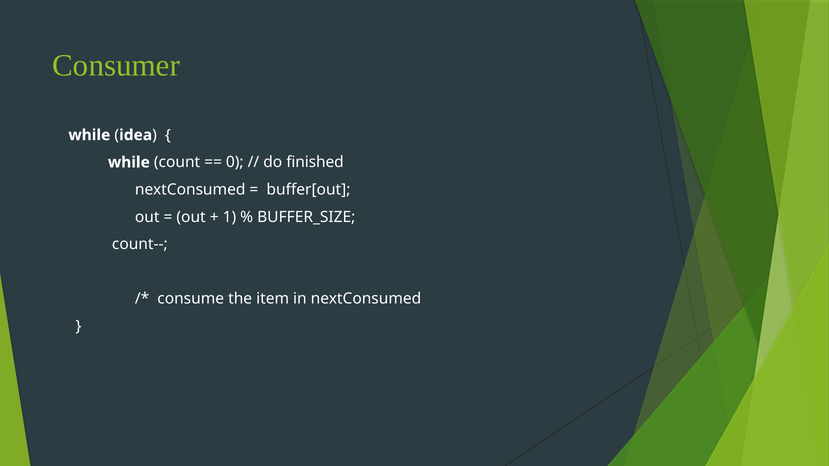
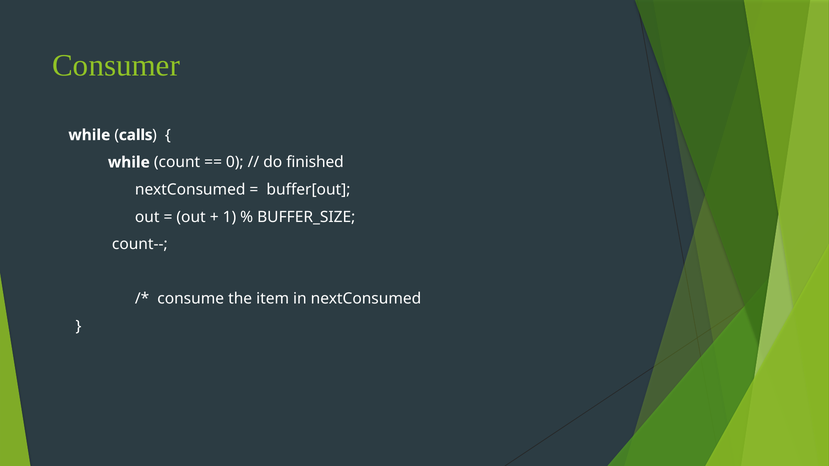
idea: idea -> calls
